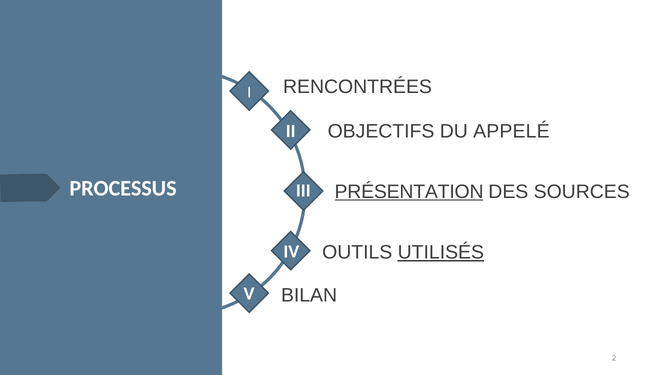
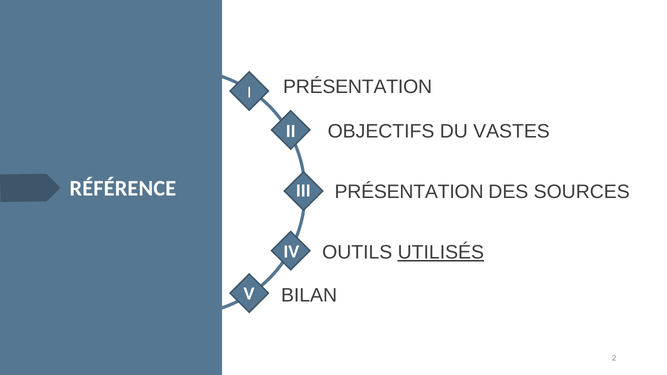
I RENCONTRÉES: RENCONTRÉES -> PRÉSENTATION
APPELÉ: APPELÉ -> VASTES
PROCESSUS: PROCESSUS -> RÉFÉRENCE
PRÉSENTATION at (409, 192) underline: present -> none
